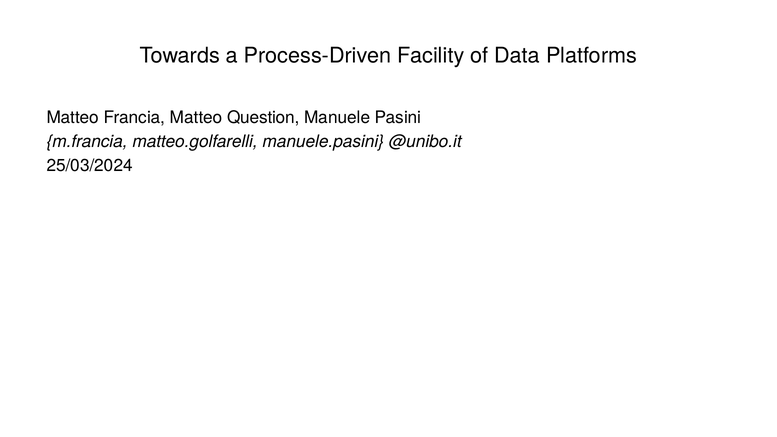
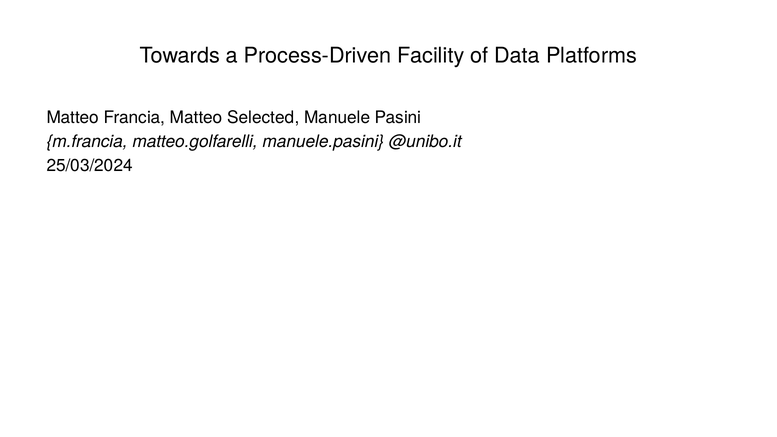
Question: Question -> Selected
